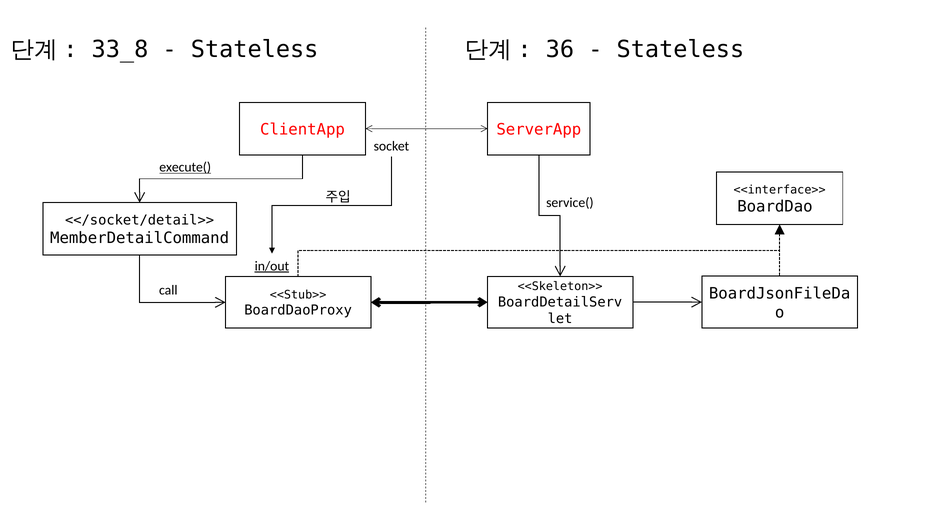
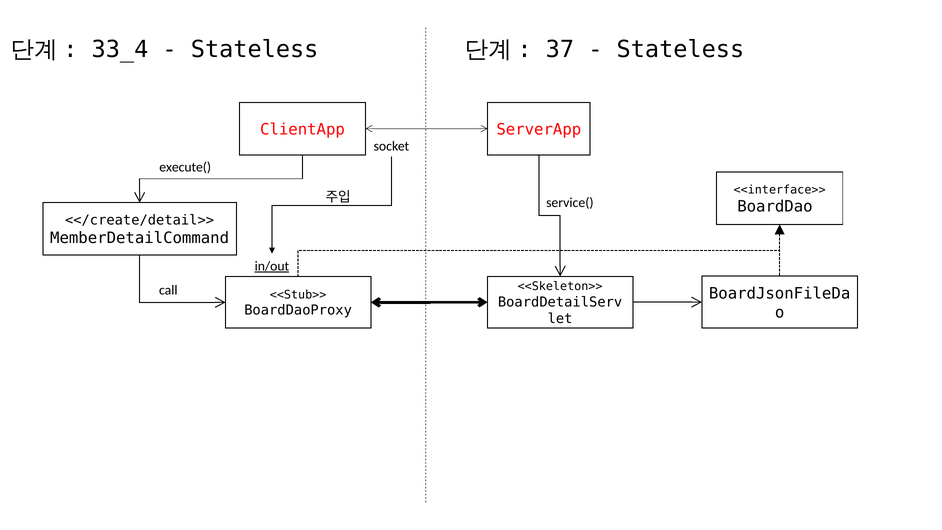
33_8: 33_8 -> 33_4
36: 36 -> 37
execute( underline: present -> none
<</socket/detail>>: <</socket/detail>> -> <</create/detail>>
